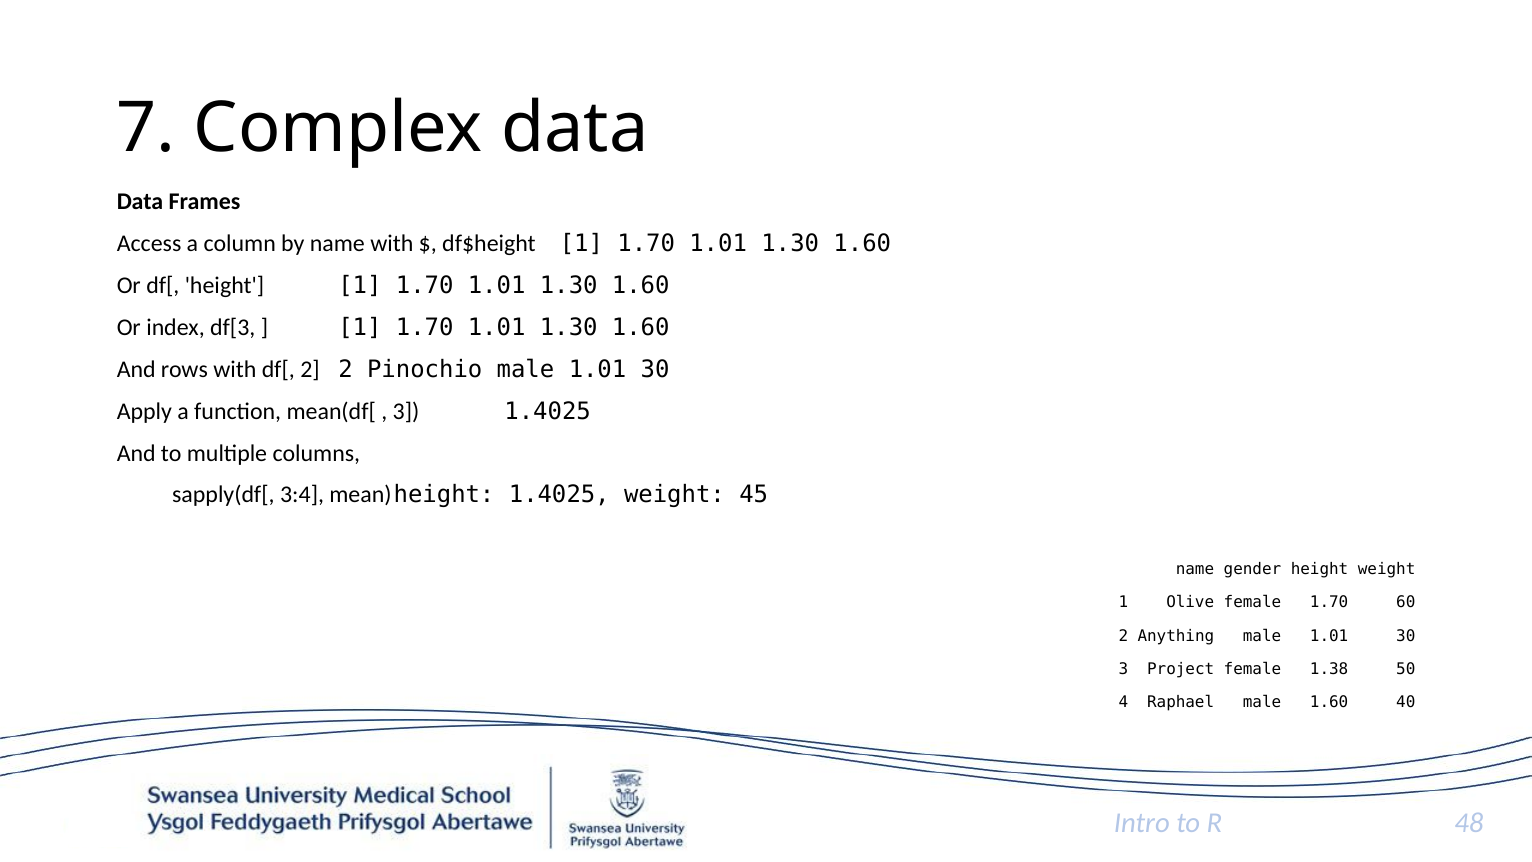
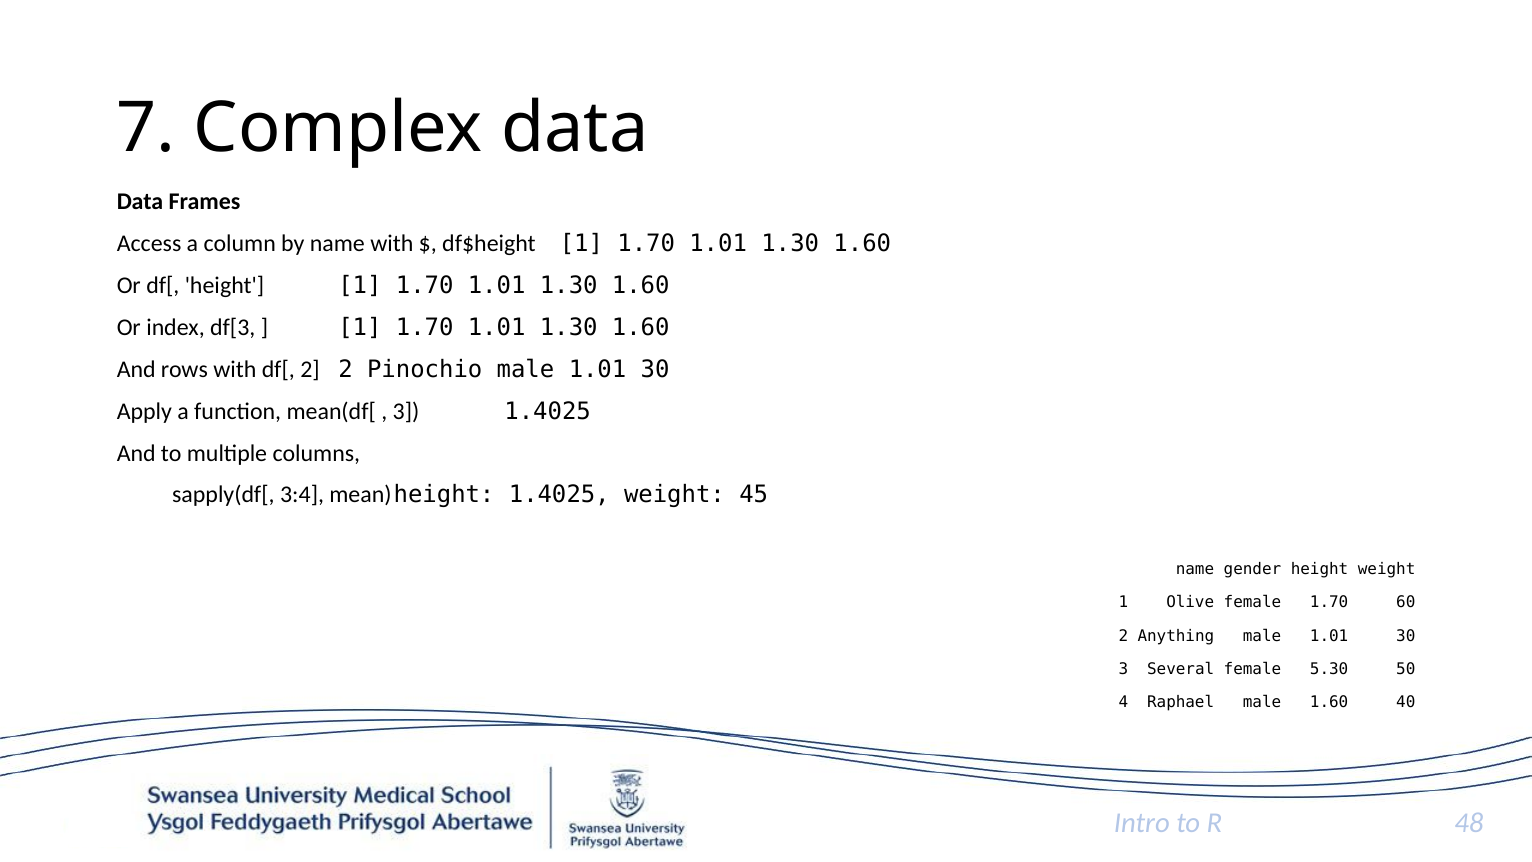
Project: Project -> Several
1.38: 1.38 -> 5.30
